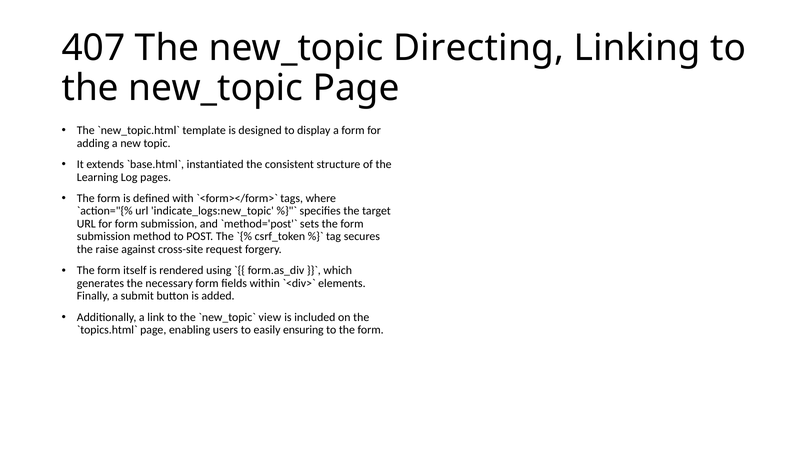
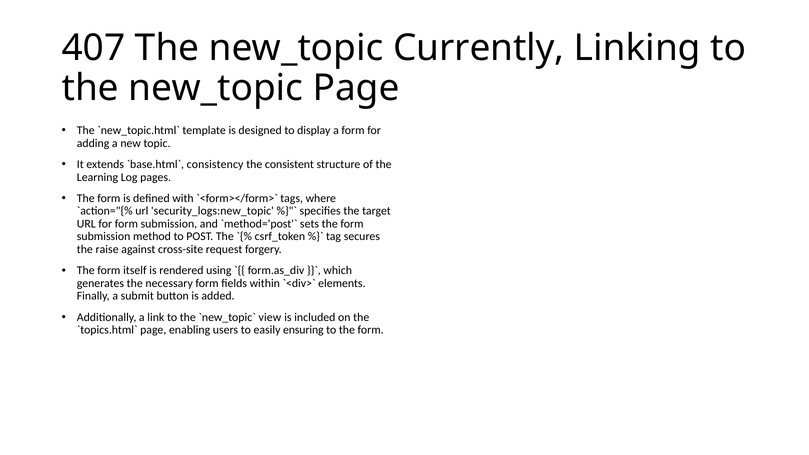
Directing: Directing -> Currently
instantiated: instantiated -> consistency
indicate_logs:new_topic: indicate_logs:new_topic -> security_logs:new_topic
